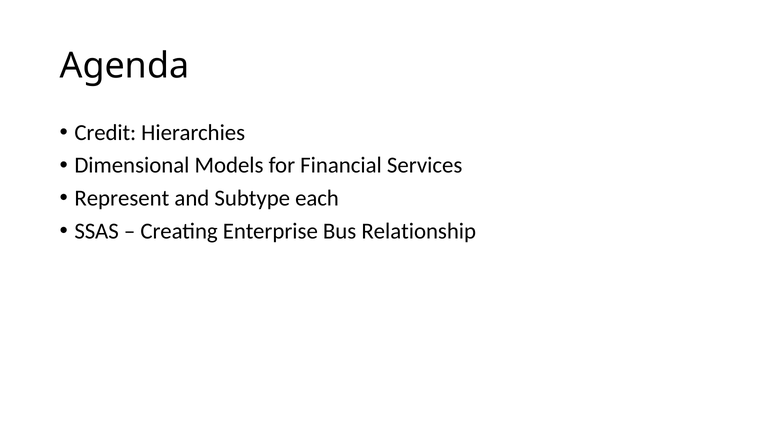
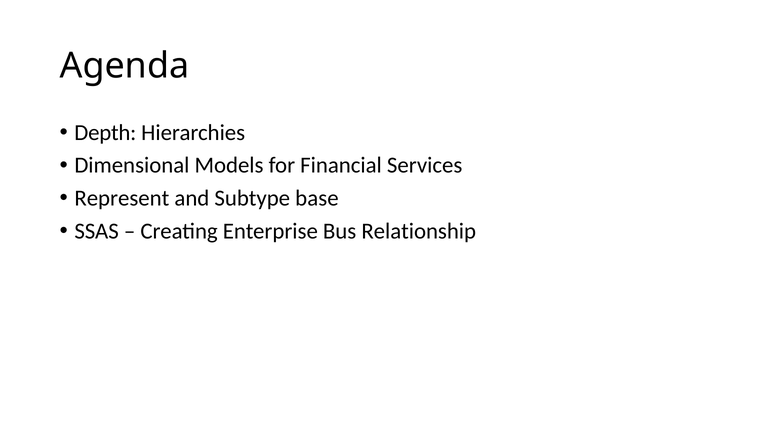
Credit: Credit -> Depth
each: each -> base
